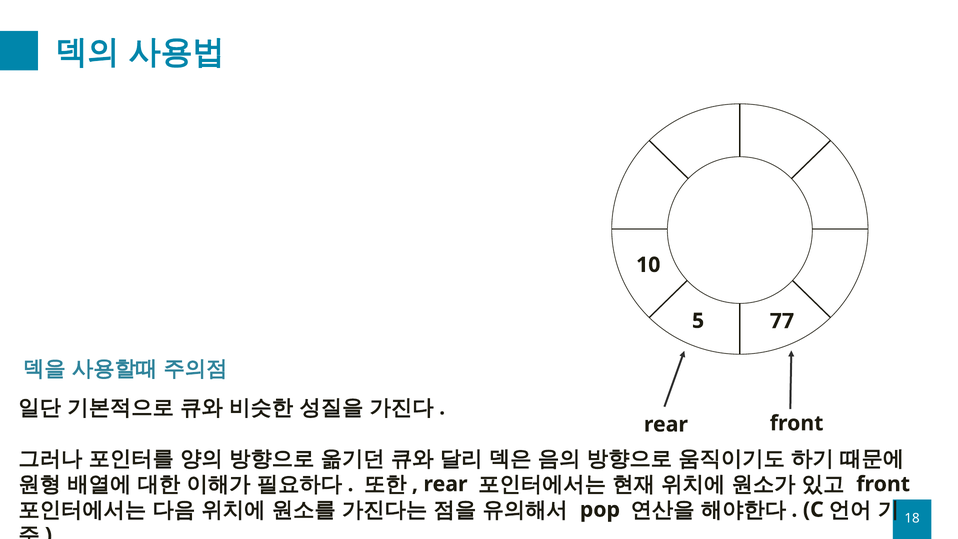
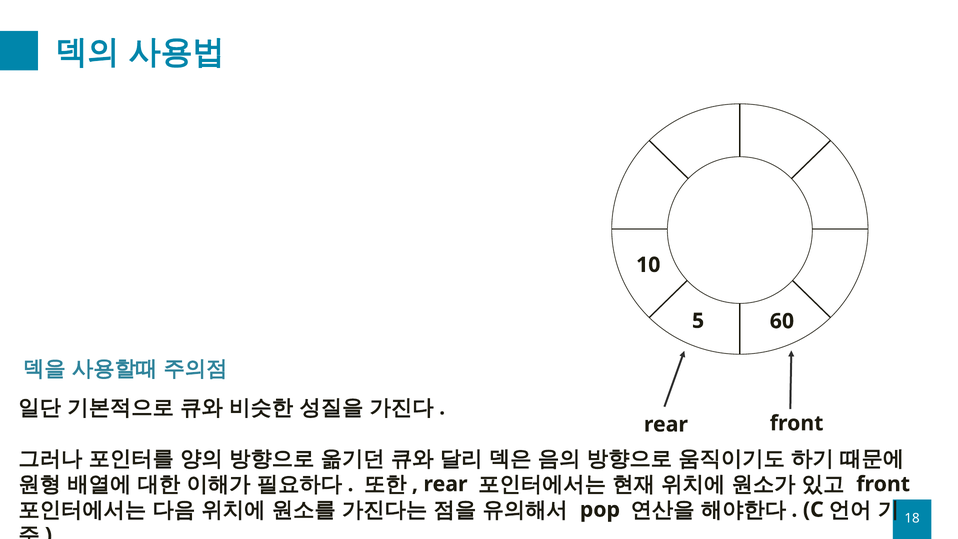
77: 77 -> 60
